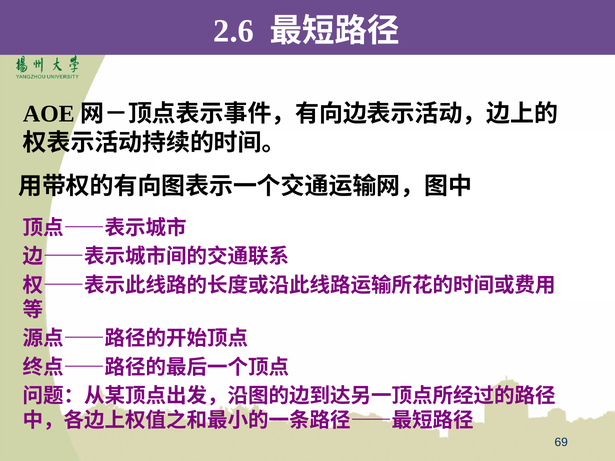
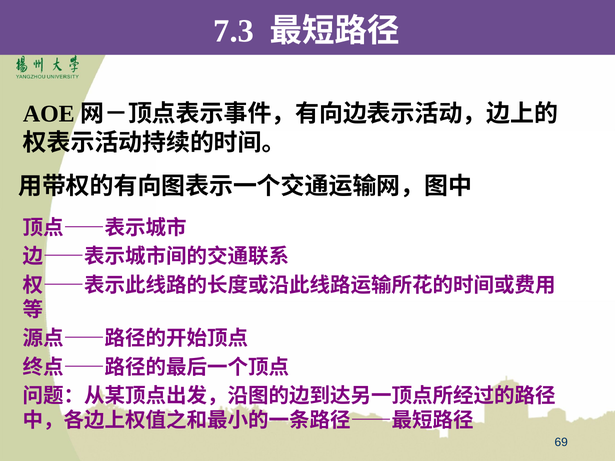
2.6: 2.6 -> 7.3
